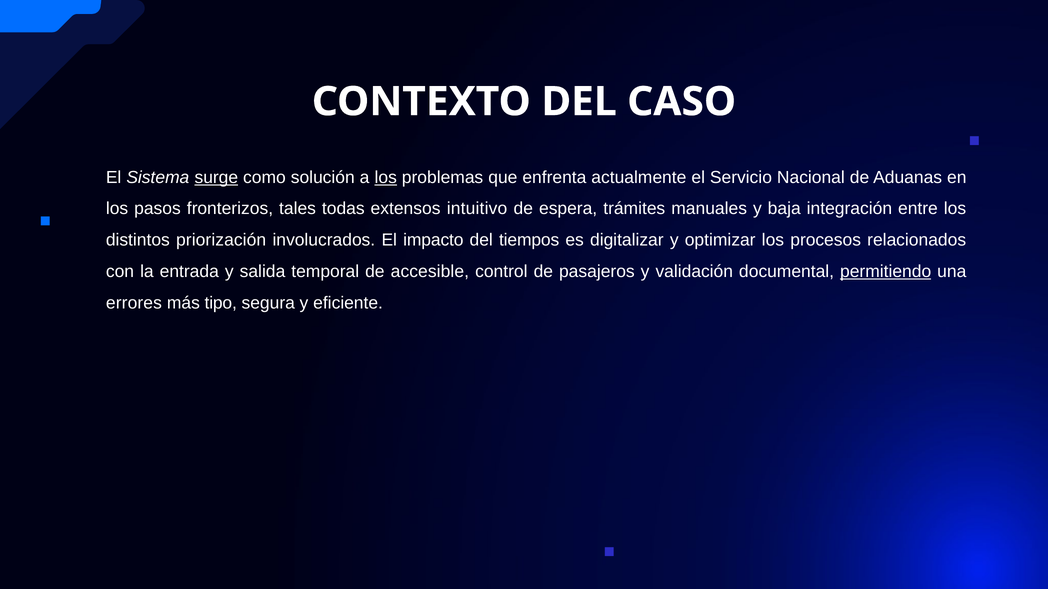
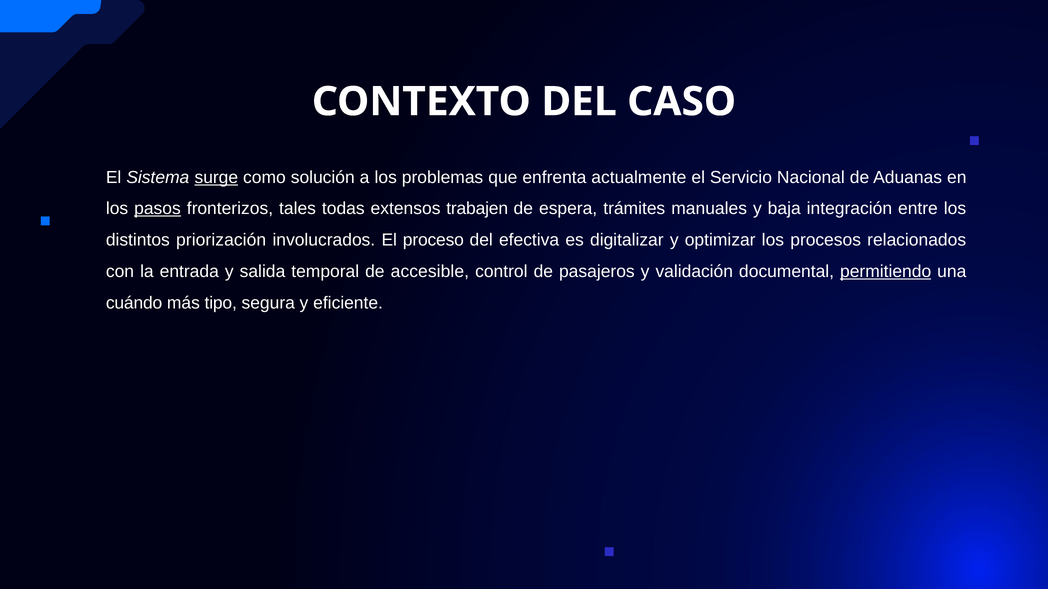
los at (386, 177) underline: present -> none
pasos underline: none -> present
intuitivo: intuitivo -> trabajen
impacto: impacto -> proceso
tiempos: tiempos -> efectiva
errores: errores -> cuándo
